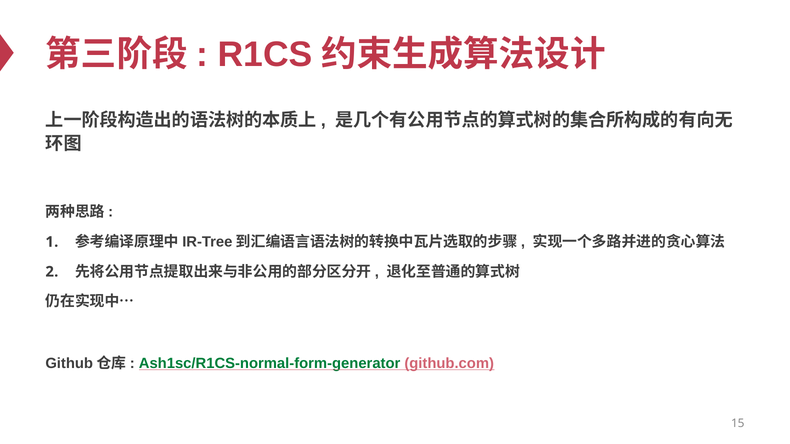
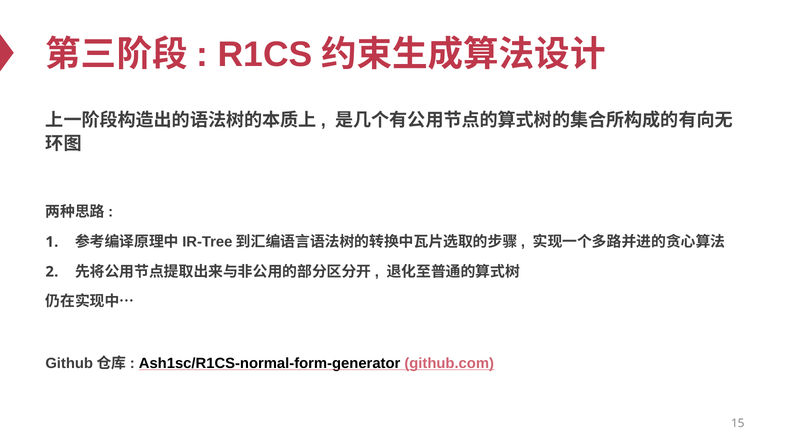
Ash1sc/R1CS-normal-form-generator colour: green -> black
